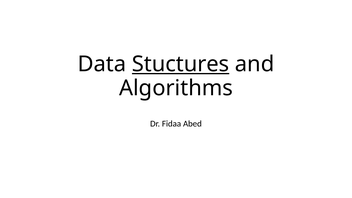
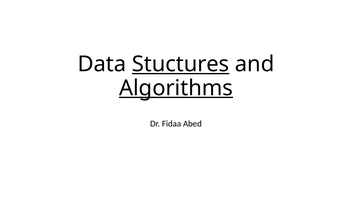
Algorithms underline: none -> present
